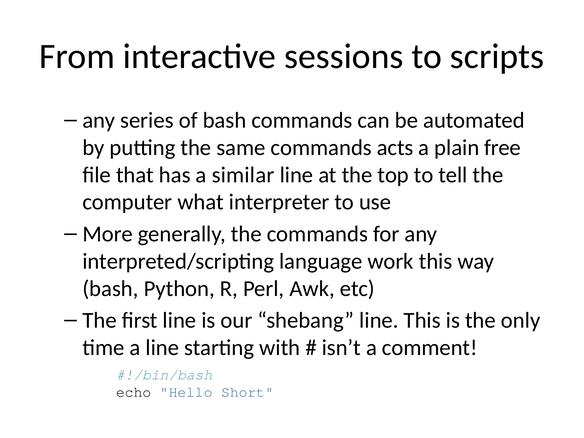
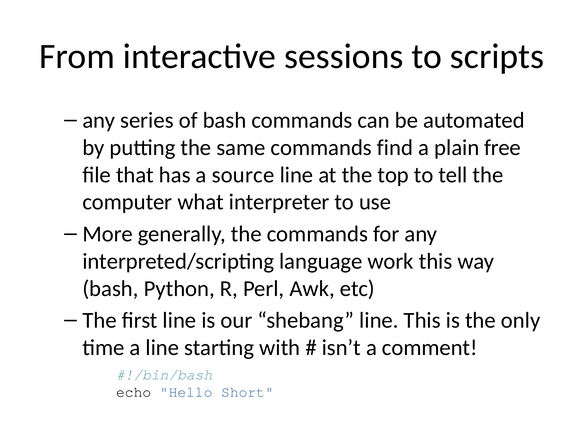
acts: acts -> find
similar: similar -> source
